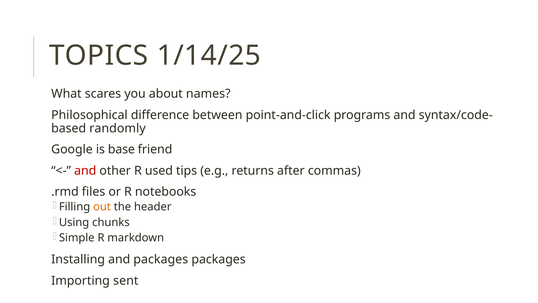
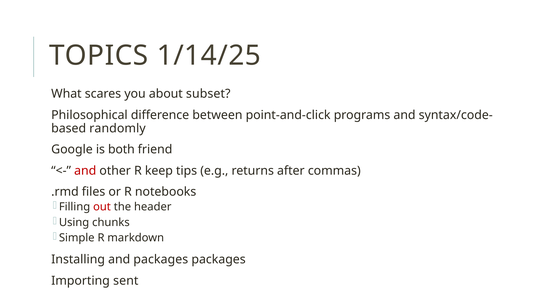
names: names -> subset
base: base -> both
used: used -> keep
out colour: orange -> red
